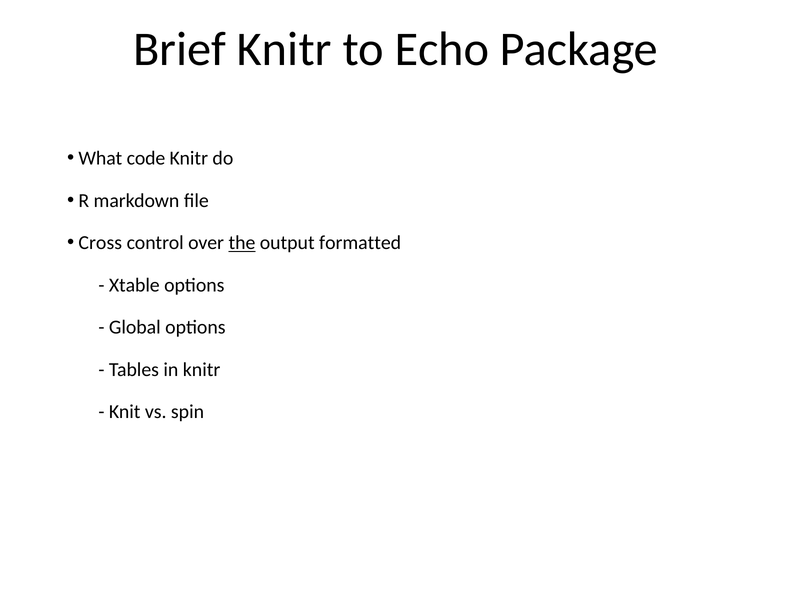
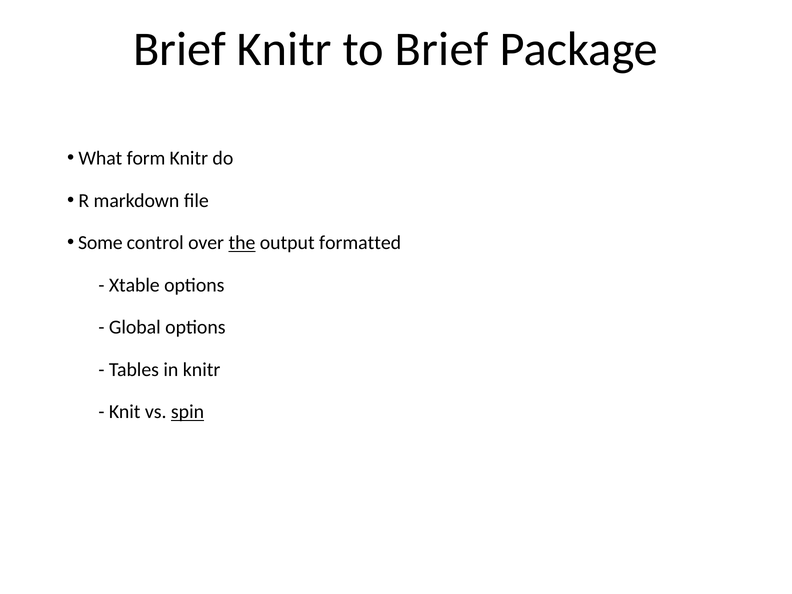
to Echo: Echo -> Brief
code: code -> form
Cross: Cross -> Some
spin underline: none -> present
